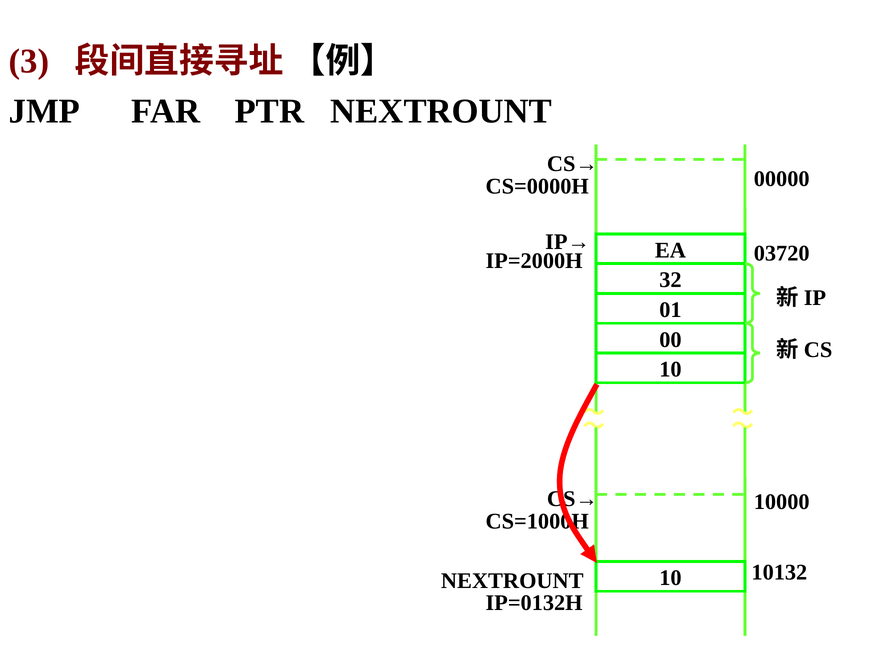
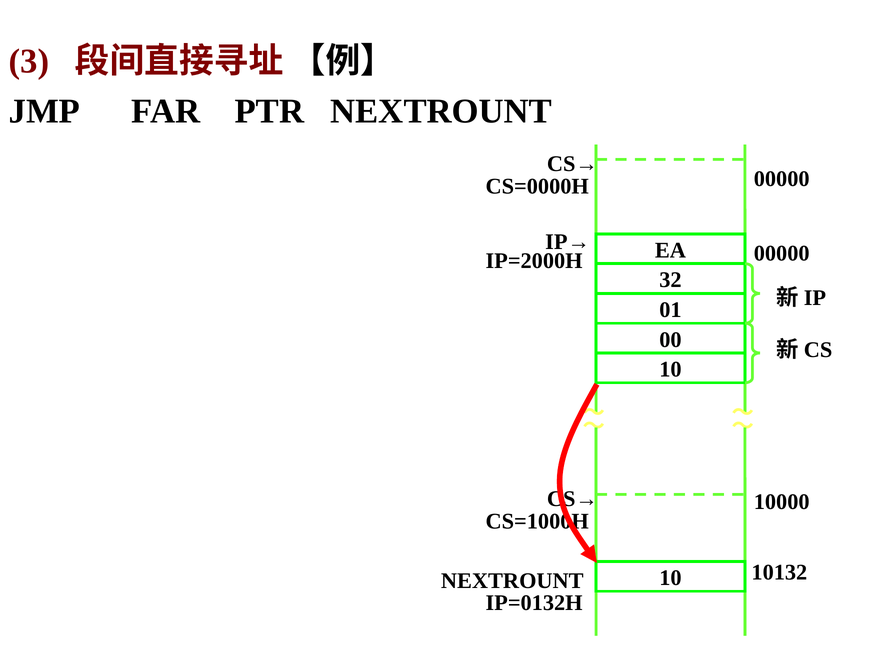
03720 at (782, 253): 03720 -> 00000
